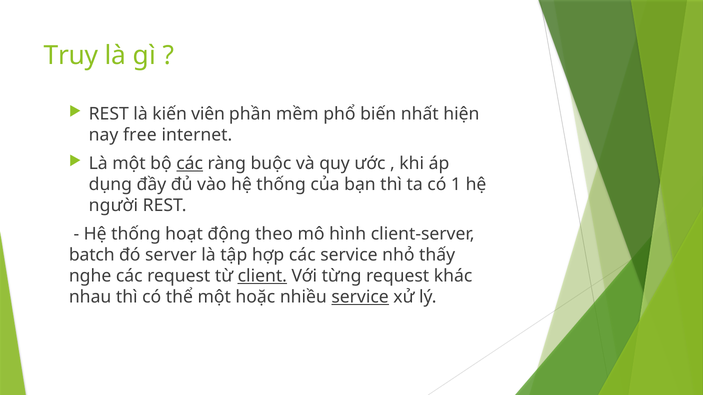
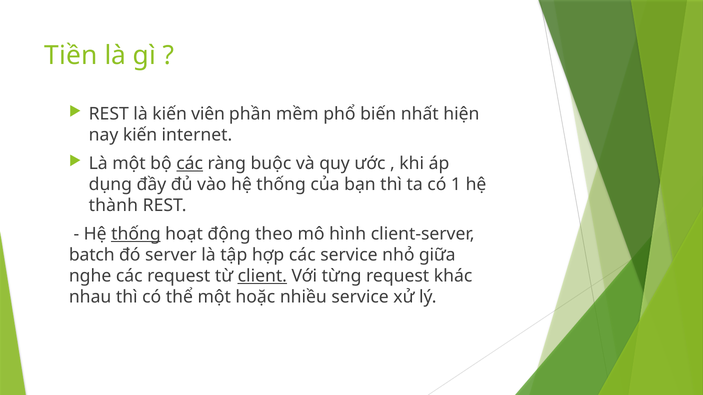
Truy: Truy -> Tiền
nay free: free -> kiến
người: người -> thành
thống at (136, 234) underline: none -> present
thấy: thấy -> giữa
service at (360, 297) underline: present -> none
